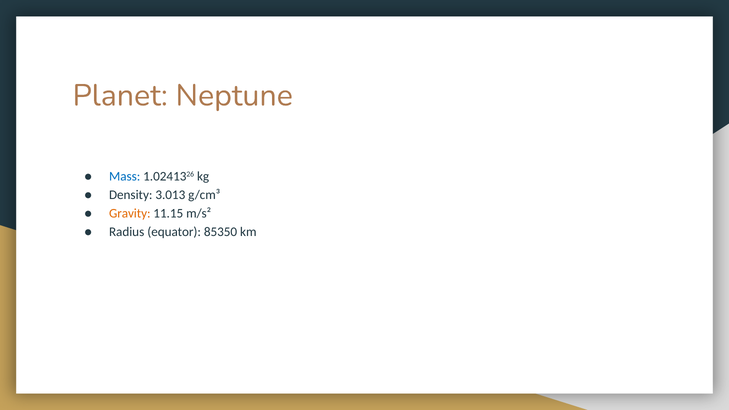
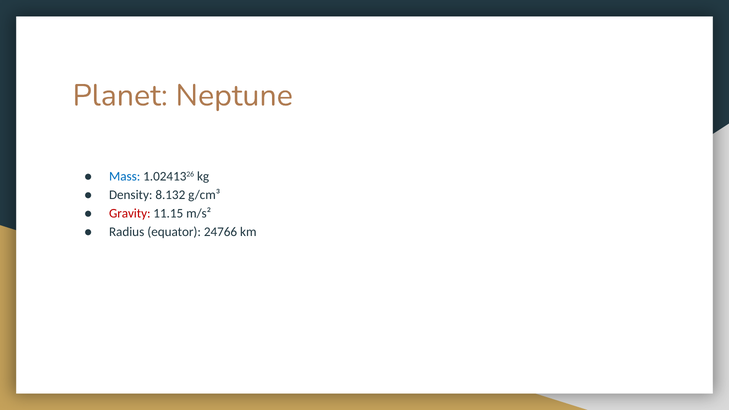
3.013: 3.013 -> 8.132
Gravity colour: orange -> red
85350: 85350 -> 24766
